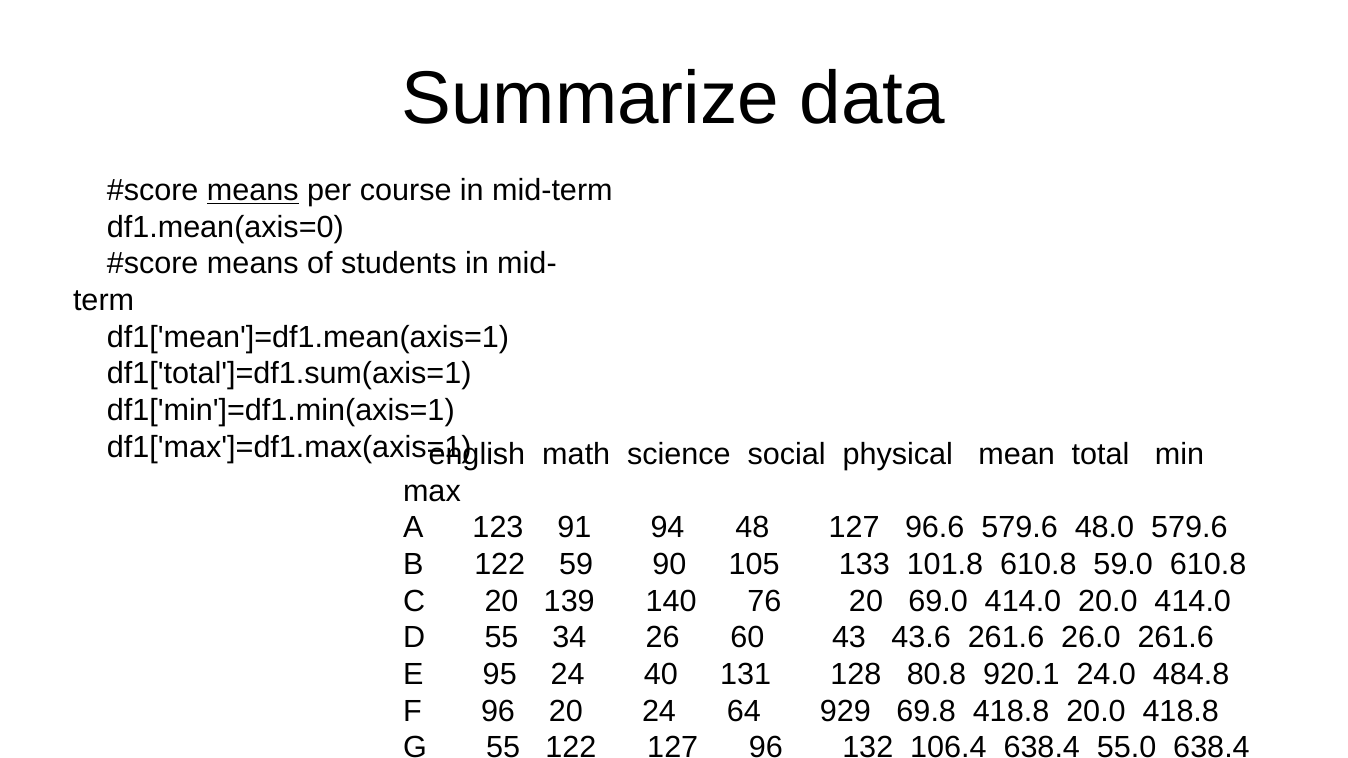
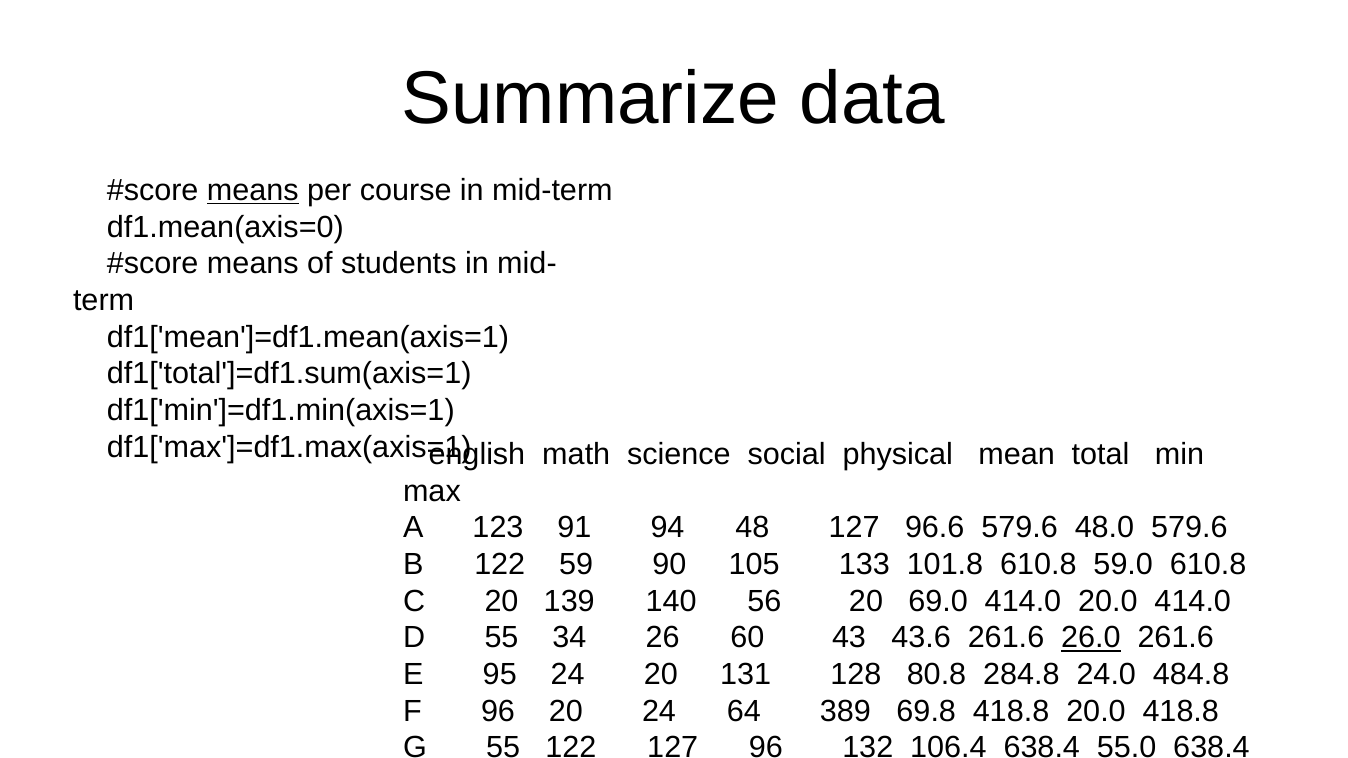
76: 76 -> 56
26.0 underline: none -> present
24 40: 40 -> 20
920.1: 920.1 -> 284.8
929: 929 -> 389
